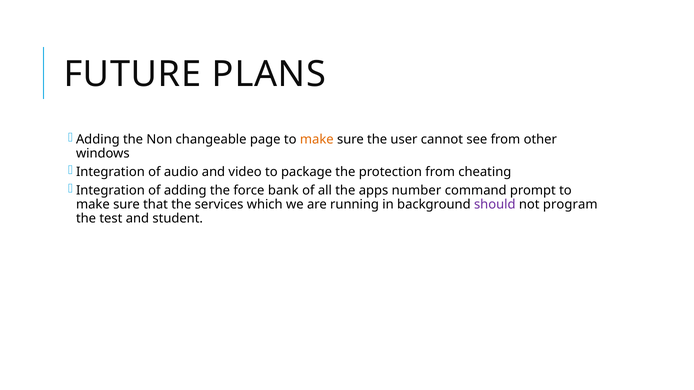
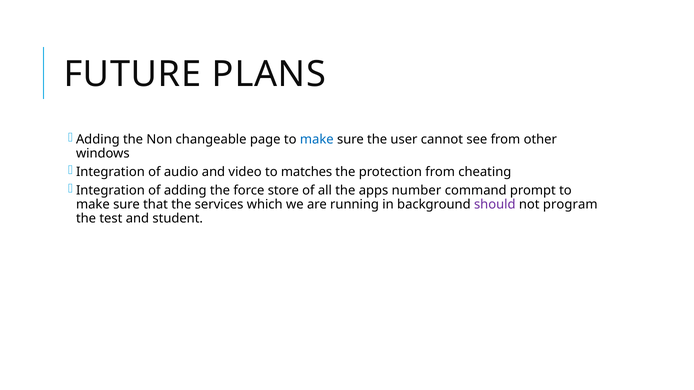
make at (317, 140) colour: orange -> blue
package: package -> matches
bank: bank -> store
